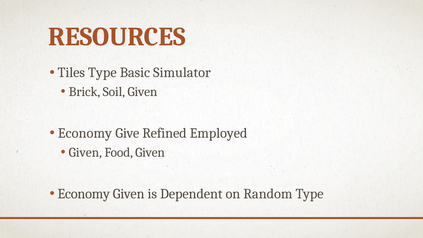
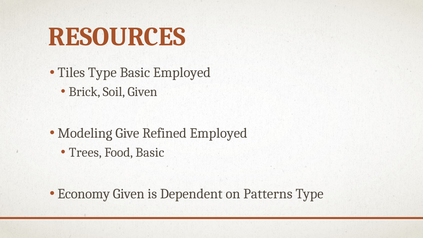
Basic Simulator: Simulator -> Employed
Economy at (85, 133): Economy -> Modeling
Given at (85, 152): Given -> Trees
Food Given: Given -> Basic
Random: Random -> Patterns
